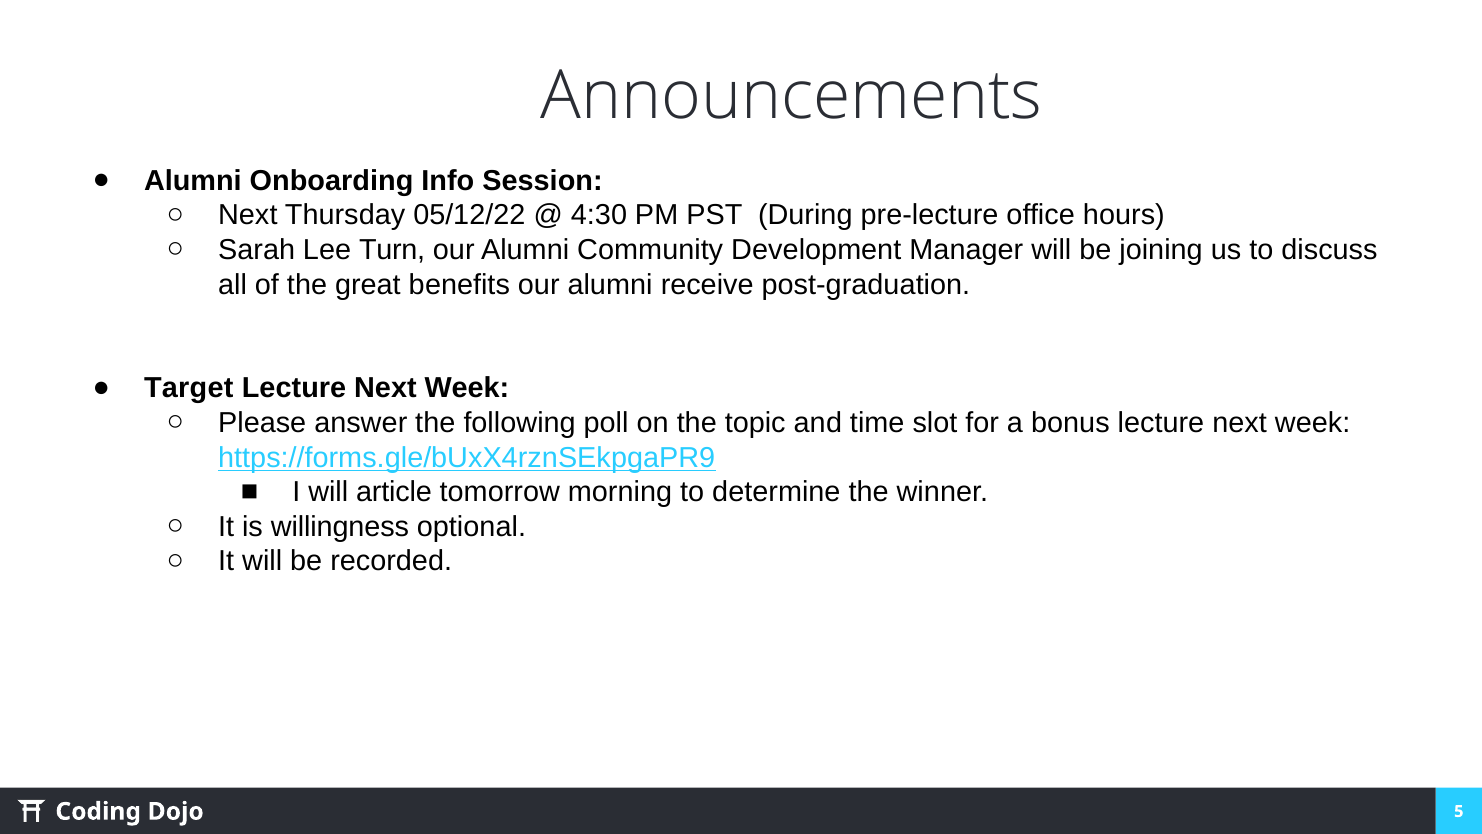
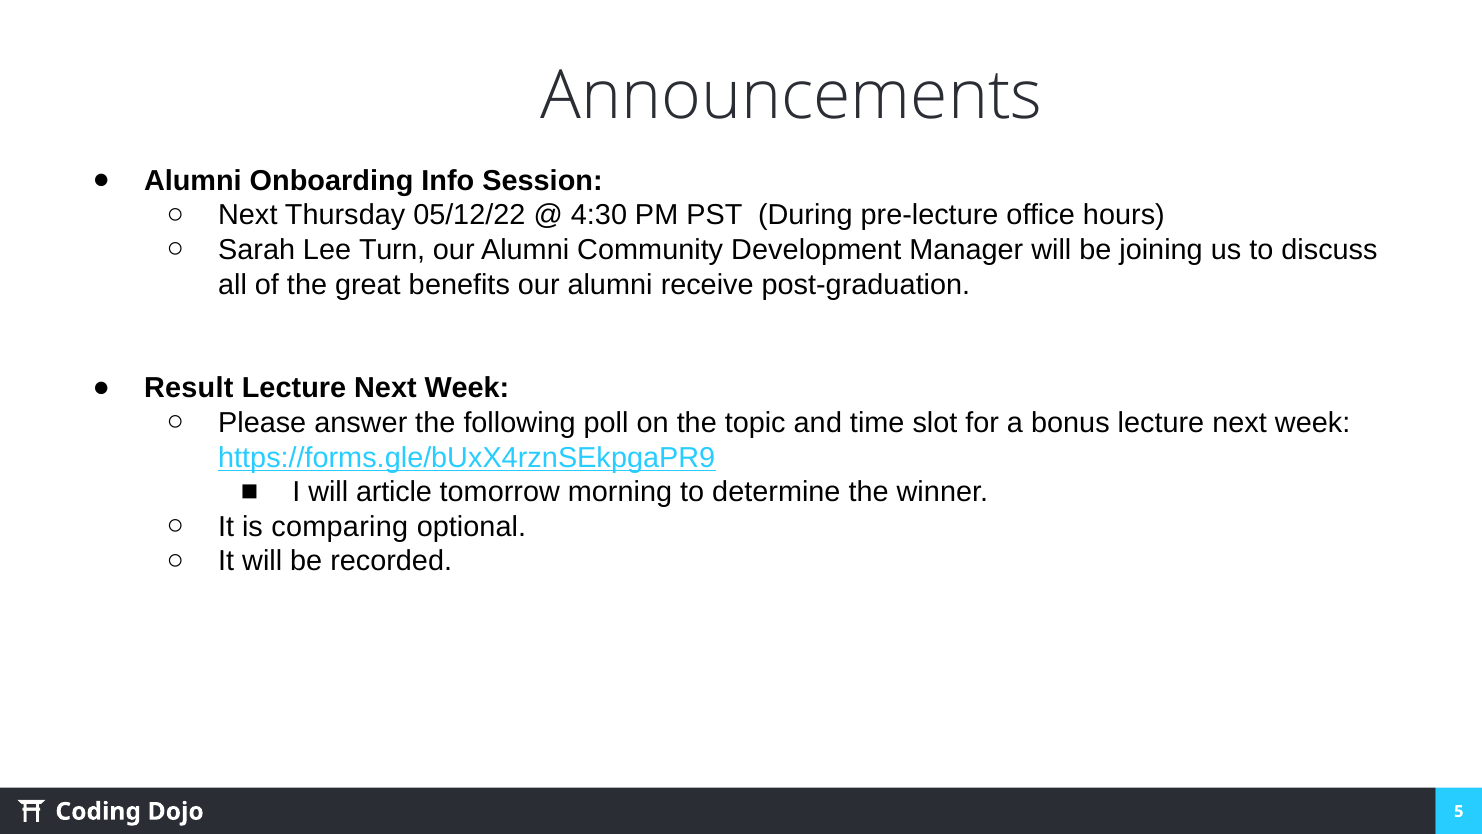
Target: Target -> Result
willingness: willingness -> comparing
